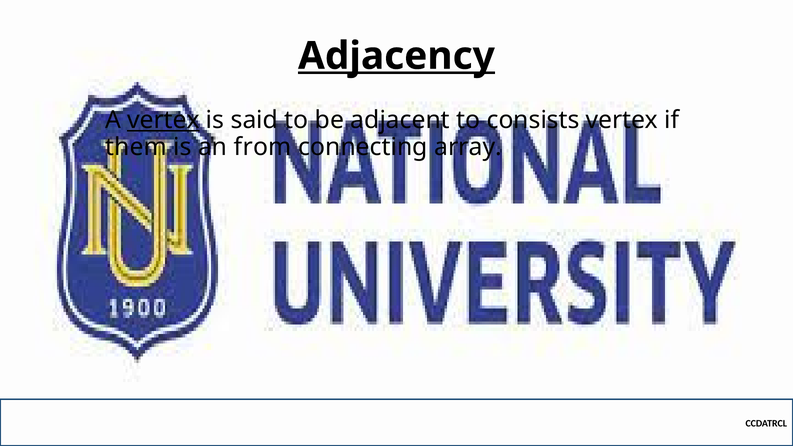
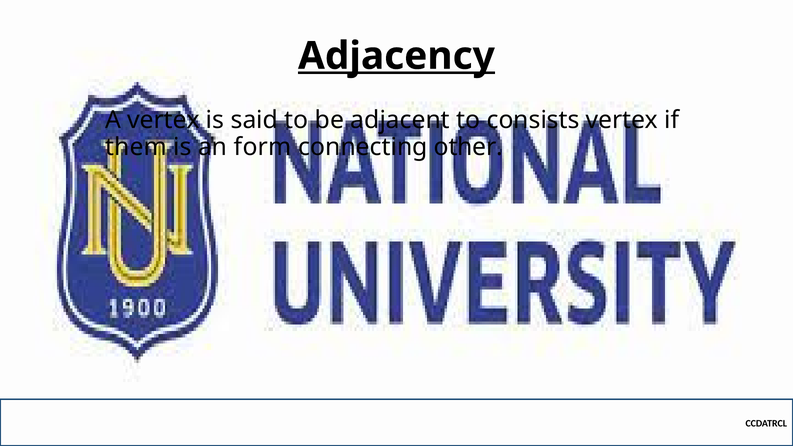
vertex at (163, 120) underline: present -> none
from: from -> form
array: array -> other
